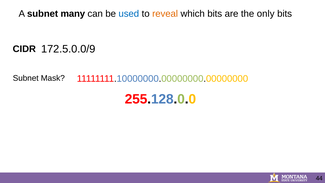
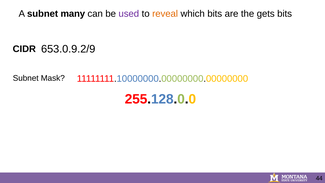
used colour: blue -> purple
only: only -> gets
172.5.0.0/9: 172.5.0.0/9 -> 653.0.9.2/9
